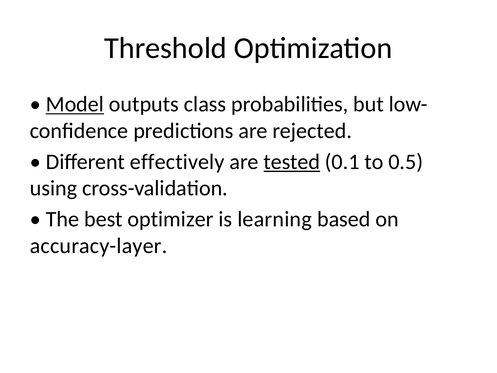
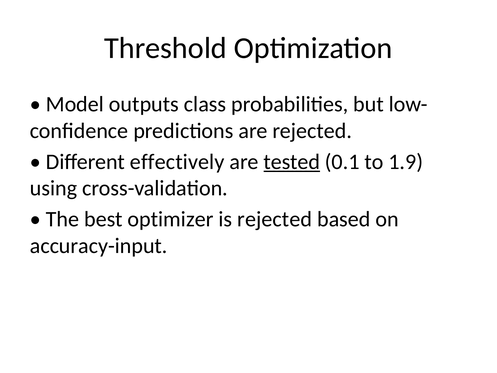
Model underline: present -> none
0.5: 0.5 -> 1.9
is learning: learning -> rejected
accuracy-layer: accuracy-layer -> accuracy-input
